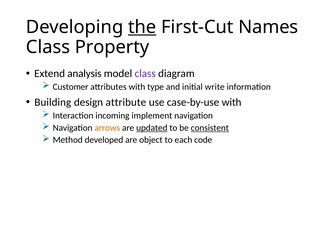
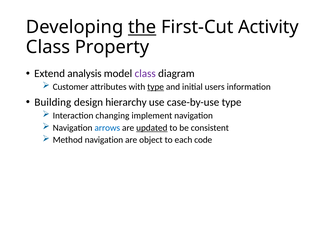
Names: Names -> Activity
type at (156, 87) underline: none -> present
write: write -> users
attribute: attribute -> hierarchy
case-by-use with: with -> type
incoming: incoming -> changing
arrows colour: orange -> blue
consistent underline: present -> none
Method developed: developed -> navigation
